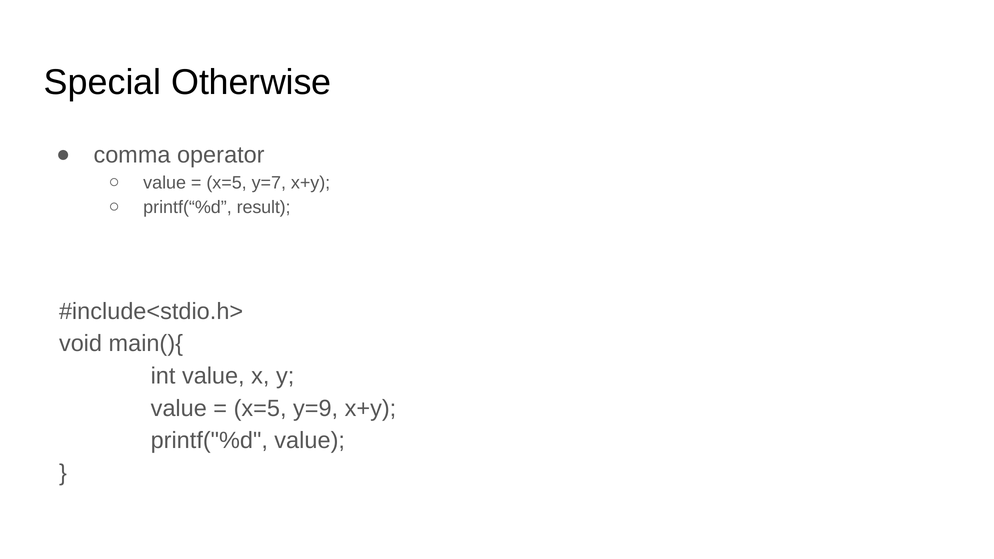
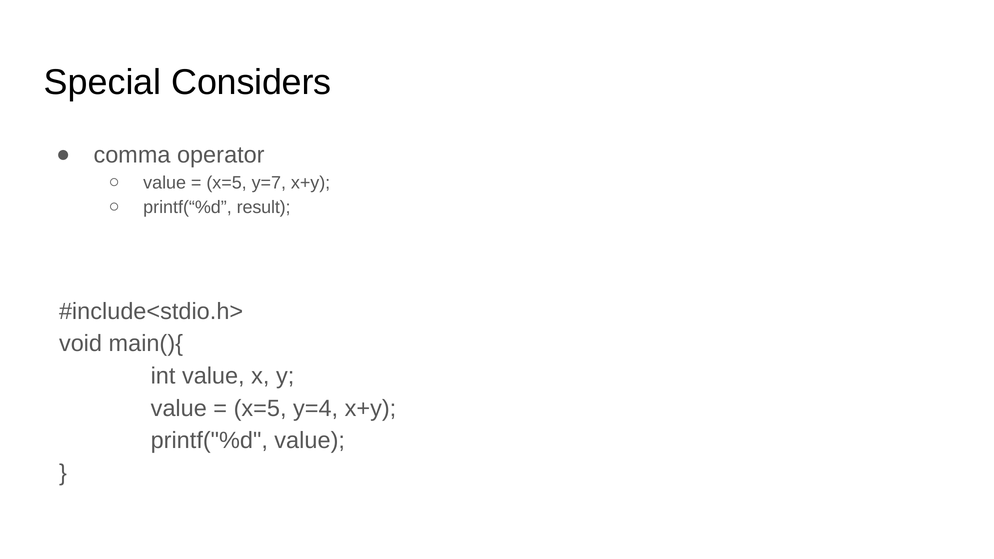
Otherwise: Otherwise -> Considers
y=9: y=9 -> y=4
